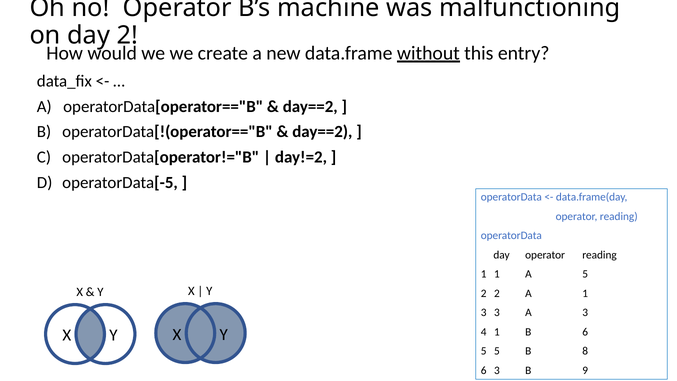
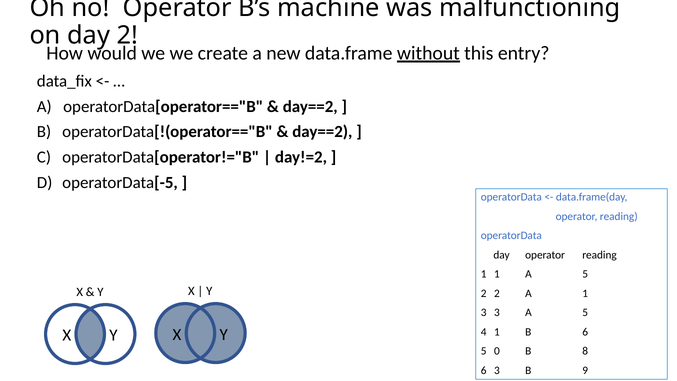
3 A 3: 3 -> 5
5 5: 5 -> 0
